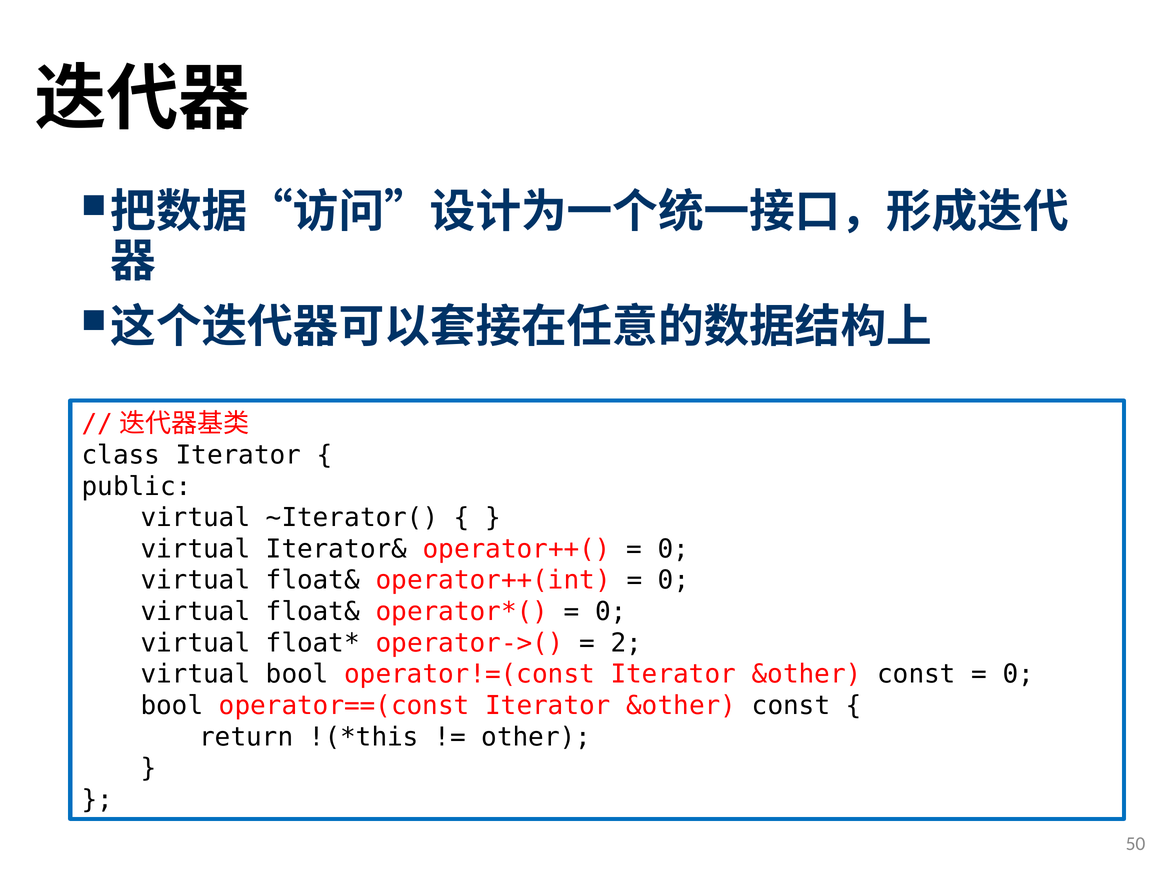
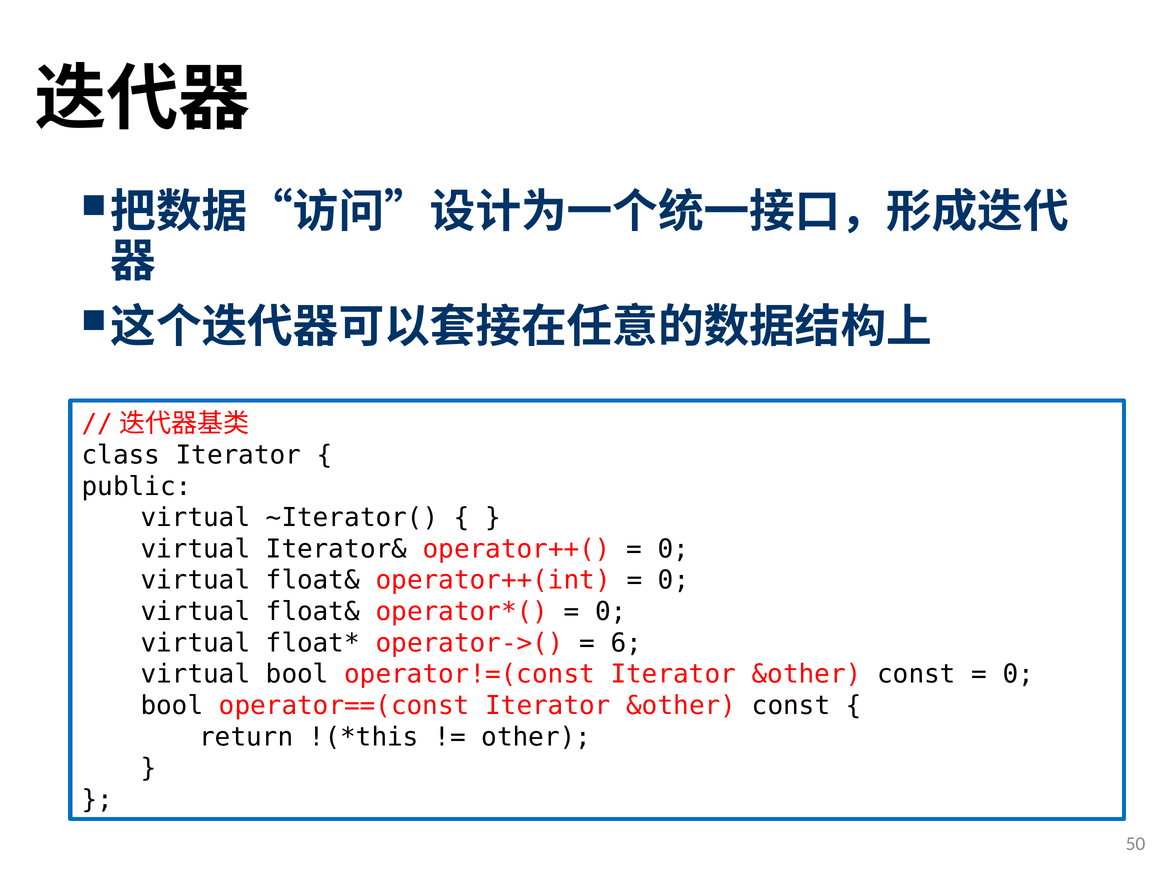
2: 2 -> 6
